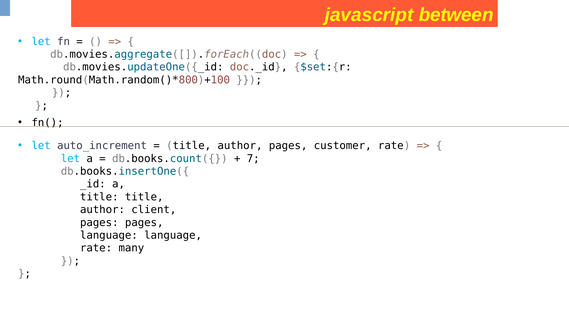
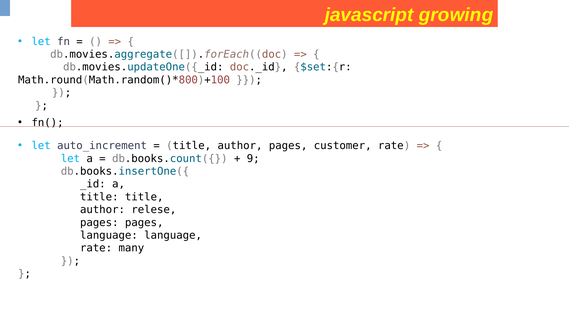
between: between -> growing
7: 7 -> 9
client: client -> relese
